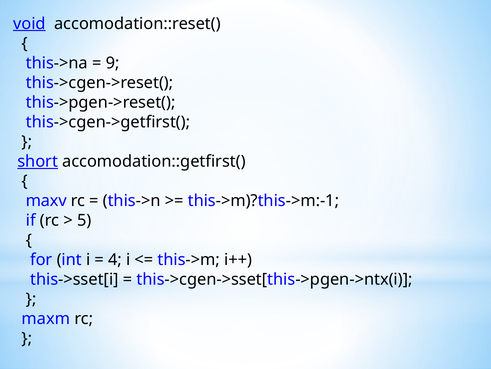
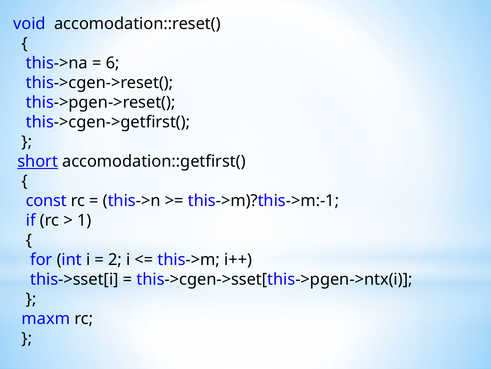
void underline: present -> none
9: 9 -> 6
maxv: maxv -> const
5: 5 -> 1
4: 4 -> 2
